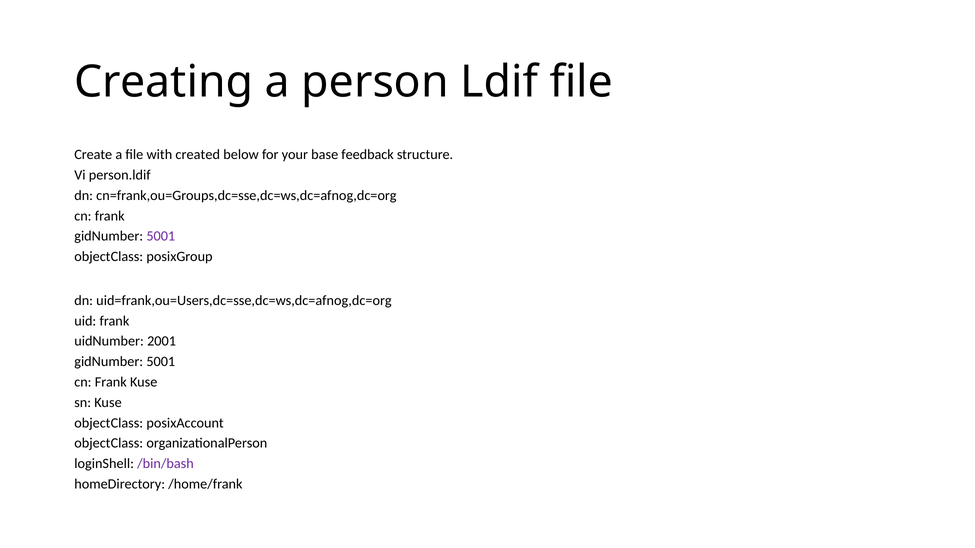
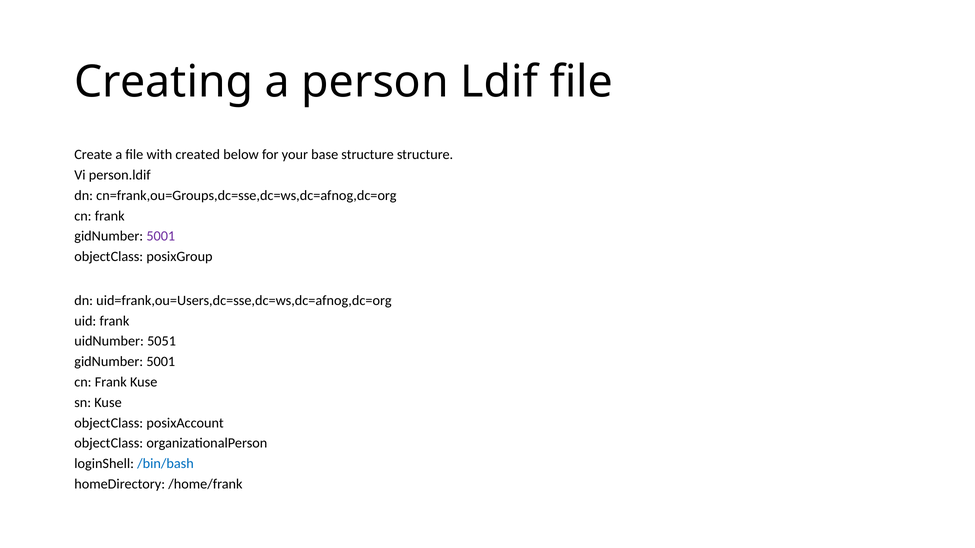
base feedback: feedback -> structure
2001: 2001 -> 5051
/bin/bash colour: purple -> blue
